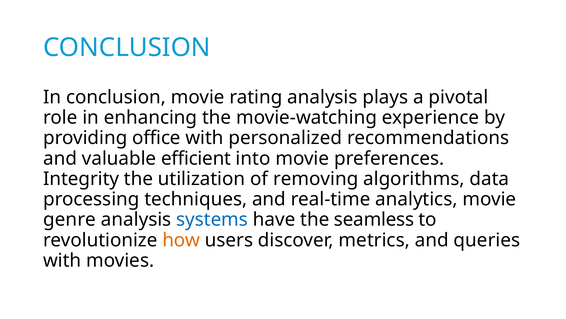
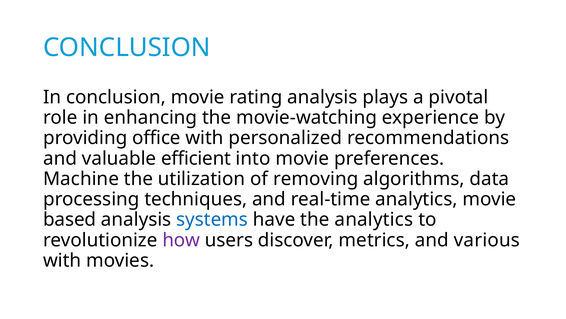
Integrity: Integrity -> Machine
genre: genre -> based
the seamless: seamless -> analytics
how colour: orange -> purple
queries: queries -> various
